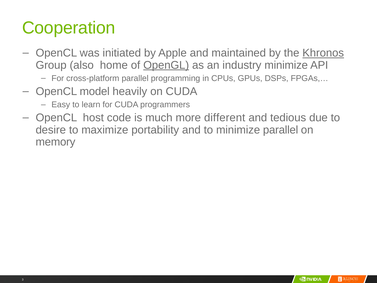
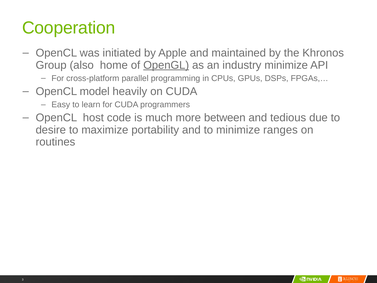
Khronos underline: present -> none
different: different -> between
minimize parallel: parallel -> ranges
memory: memory -> routines
